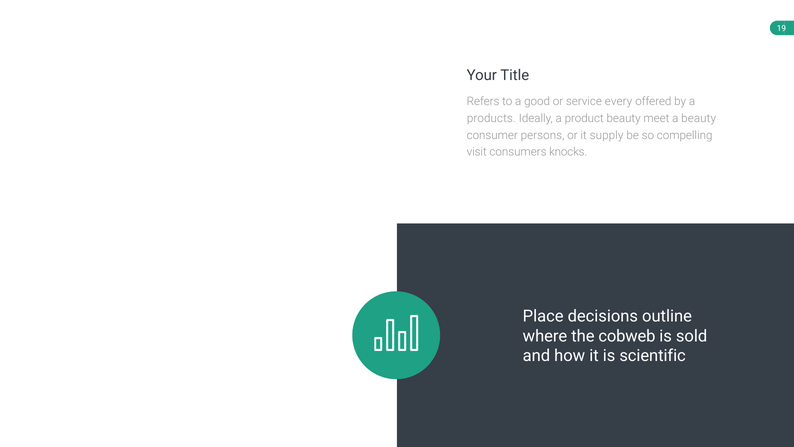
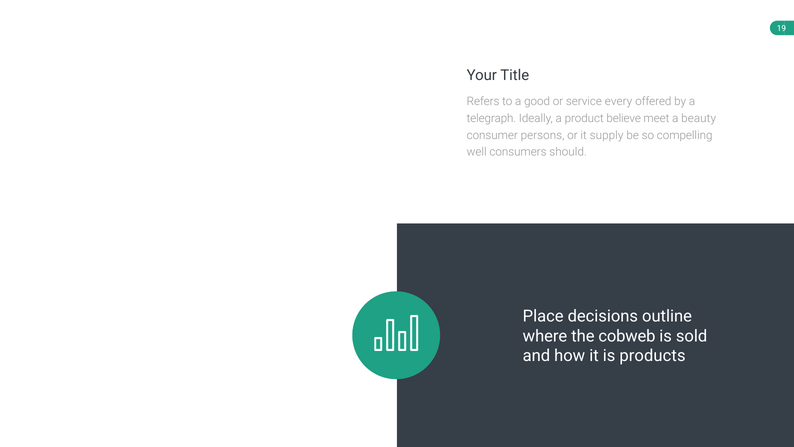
products: products -> telegraph
product beauty: beauty -> believe
visit: visit -> well
knocks: knocks -> should
scientific: scientific -> products
